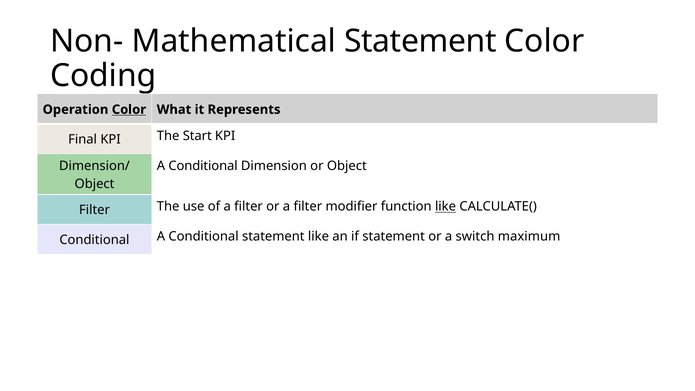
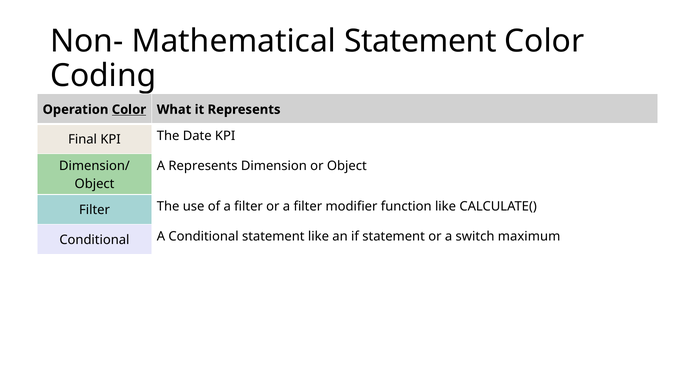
Start: Start -> Date
Conditional at (203, 166): Conditional -> Represents
like at (446, 207) underline: present -> none
